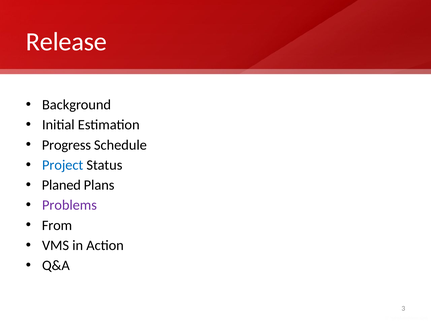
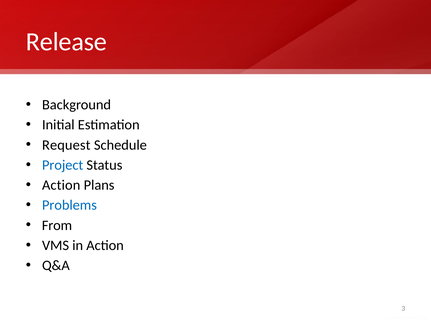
Progress: Progress -> Request
Planed at (61, 185): Planed -> Action
Problems colour: purple -> blue
